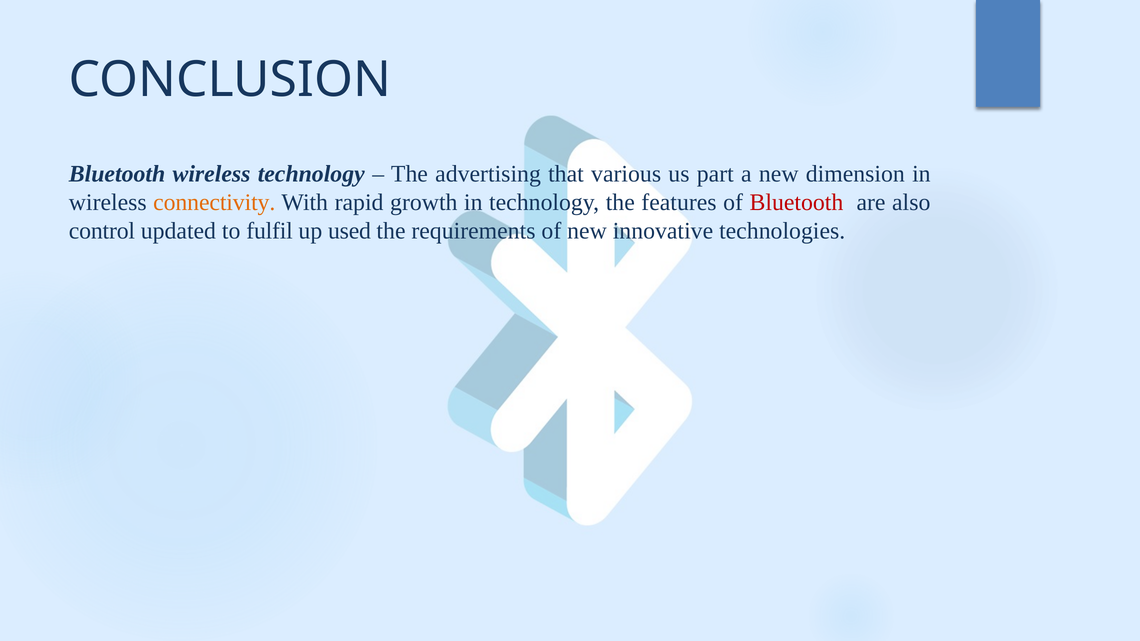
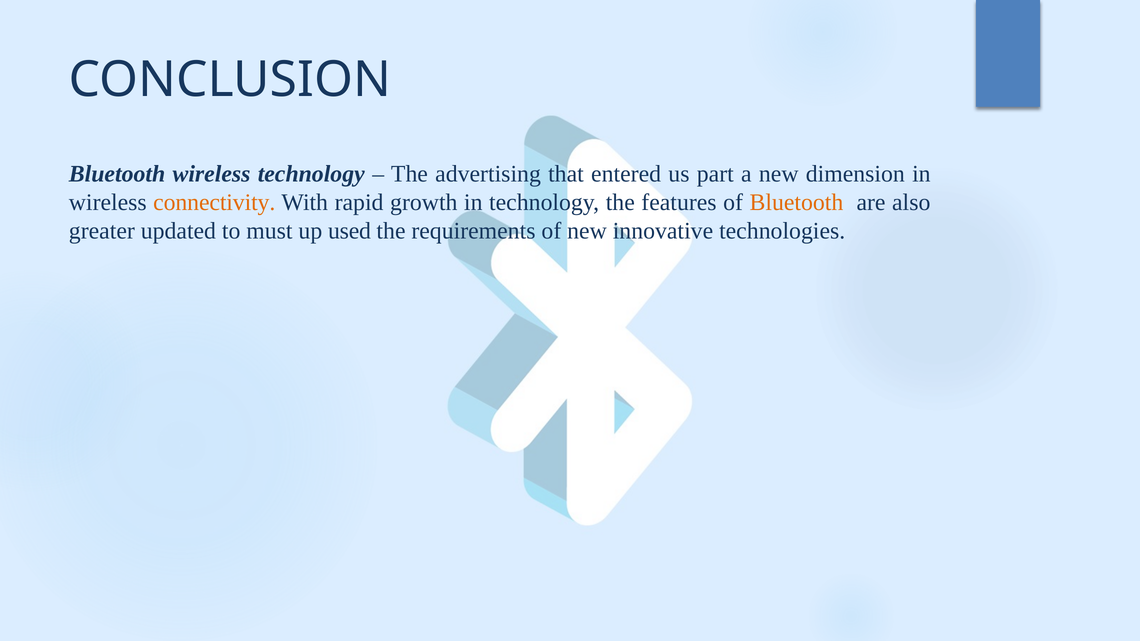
various: various -> entered
Bluetooth at (796, 202) colour: red -> orange
control: control -> greater
fulfil: fulfil -> must
